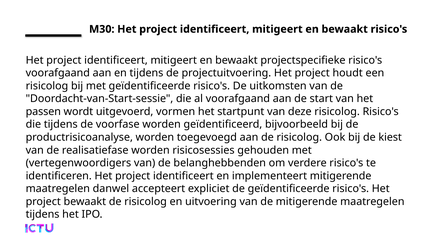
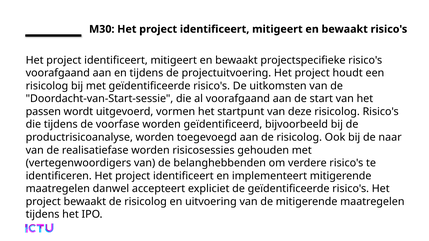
kiest: kiest -> naar
